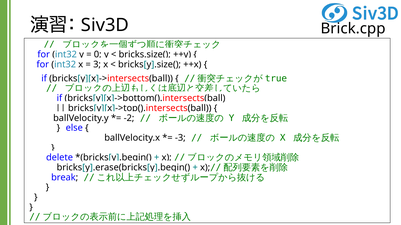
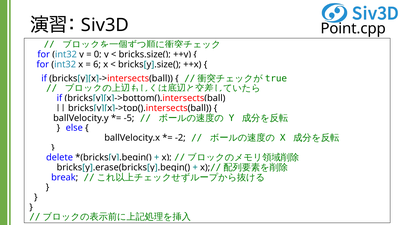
Brick.cpp: Brick.cpp -> Point.cpp
3: 3 -> 6
-2: -2 -> -5
-3: -3 -> -2
